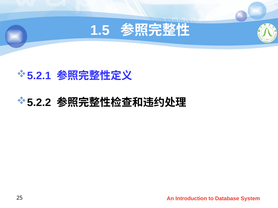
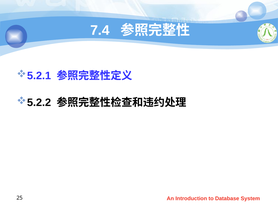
1.5: 1.5 -> 7.4
